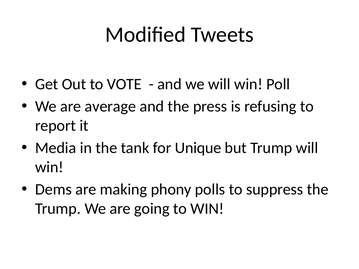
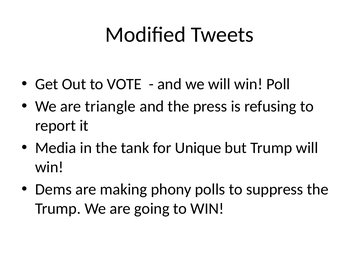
average: average -> triangle
